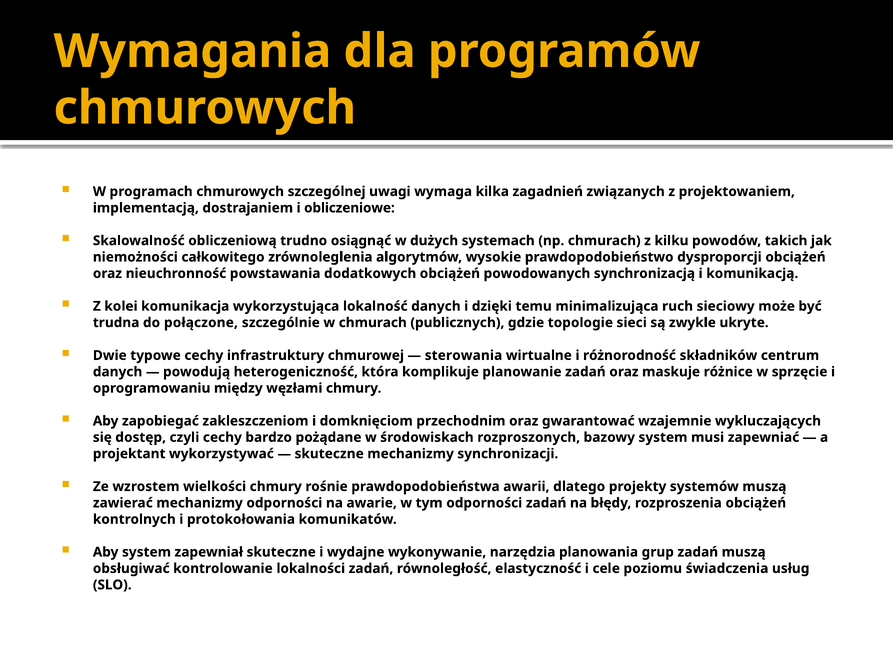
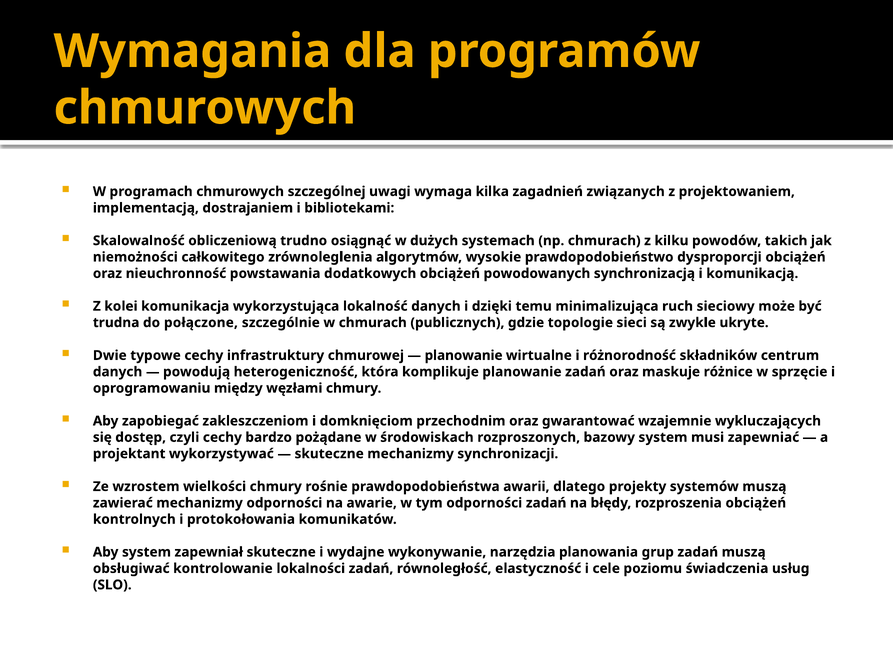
obliczeniowe: obliczeniowe -> bibliotekami
sterowania at (463, 355): sterowania -> planowanie
